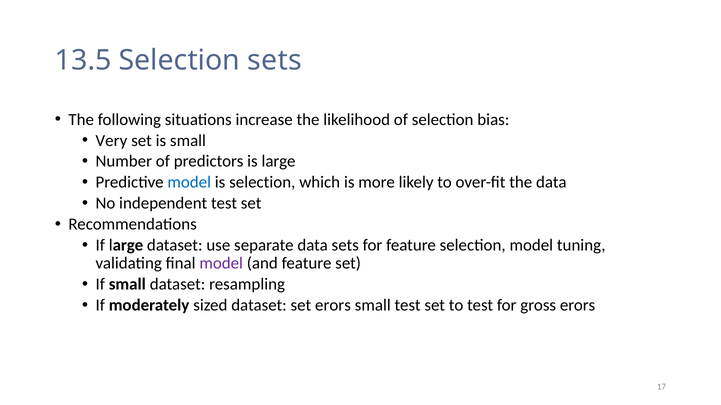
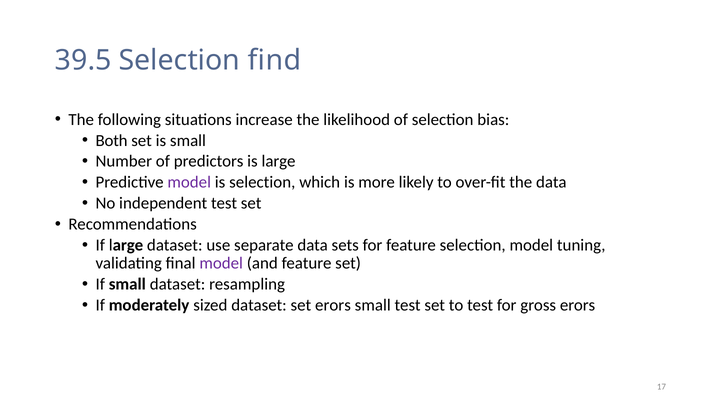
13.5: 13.5 -> 39.5
Selection sets: sets -> find
Very: Very -> Both
model at (189, 183) colour: blue -> purple
